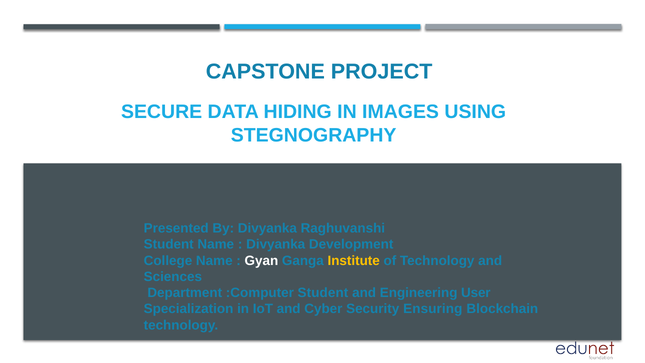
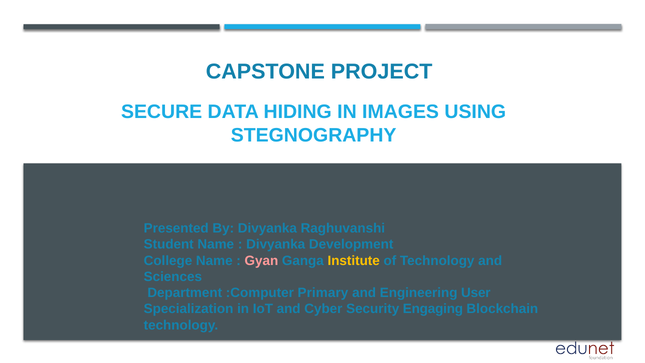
Gyan colour: white -> pink
:Computer Student: Student -> Primary
Ensuring: Ensuring -> Engaging
